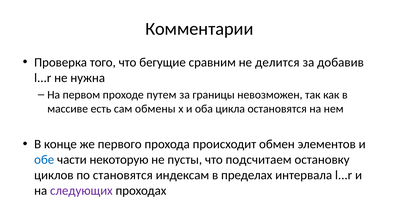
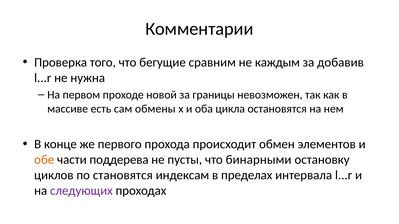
делится: делится -> каждым
путем: путем -> новой
обе colour: blue -> orange
некоторую: некоторую -> поддерева
подсчитаем: подсчитаем -> бинарными
